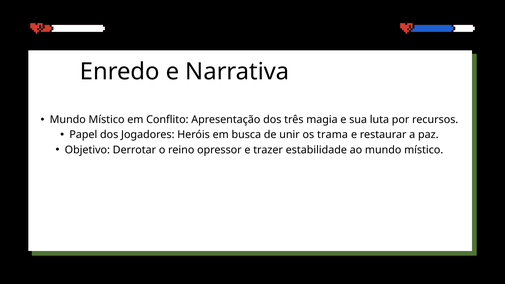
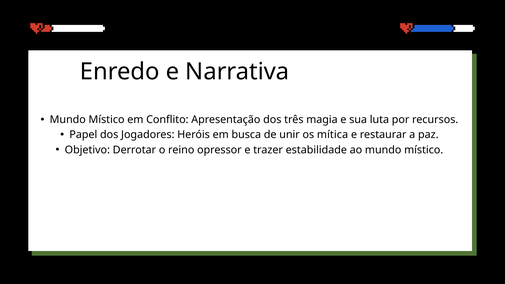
trama: trama -> mítica
